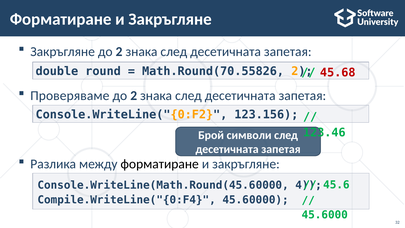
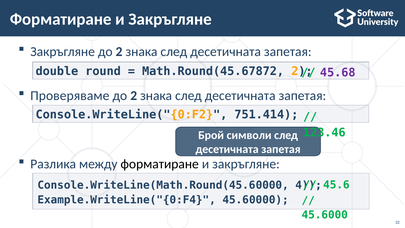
Math.Round(70.55826: Math.Round(70.55826 -> Math.Round(45.67872
45.68 colour: red -> purple
123.156: 123.156 -> 751.414
Compile.WriteLine("{0:F4: Compile.WriteLine("{0:F4 -> Examplе.WriteLine("{0:F4
